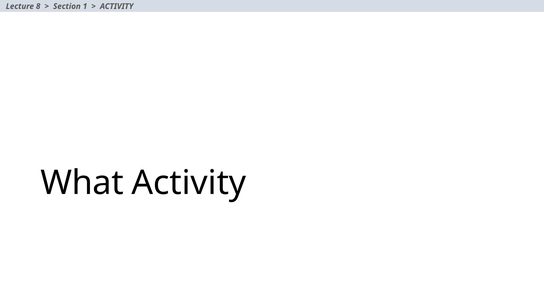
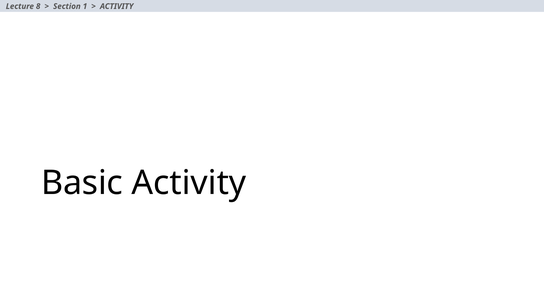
What: What -> Basic
